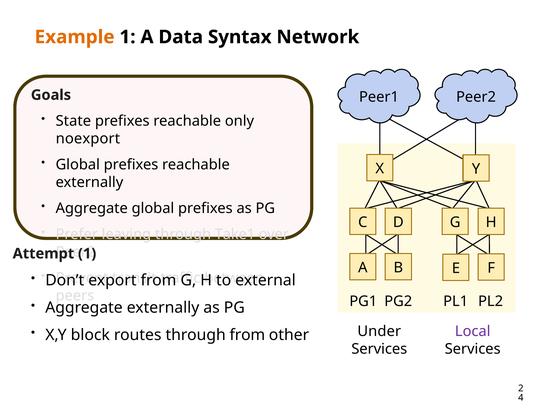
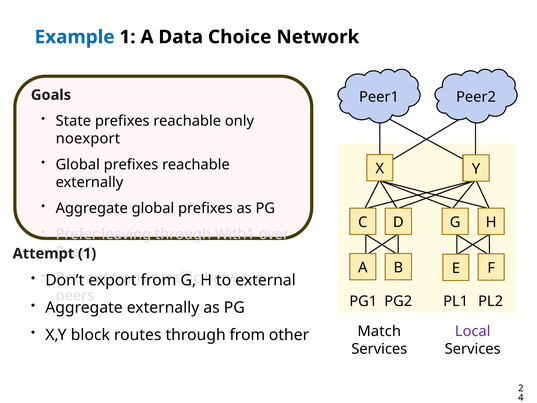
Example colour: orange -> blue
Syntax: Syntax -> Choice
Take1: Take1 -> With1
Under: Under -> Match
